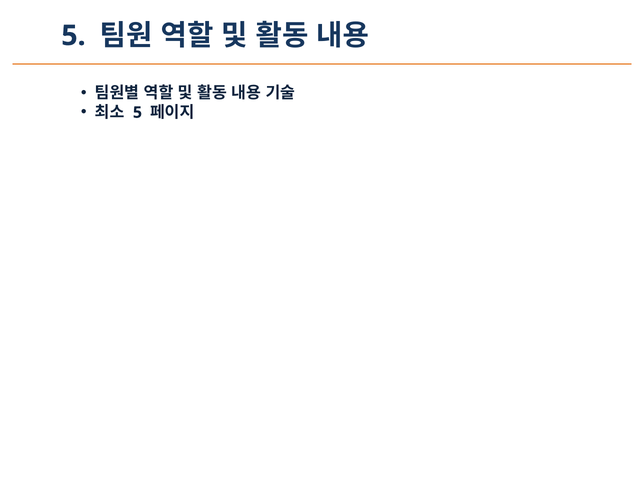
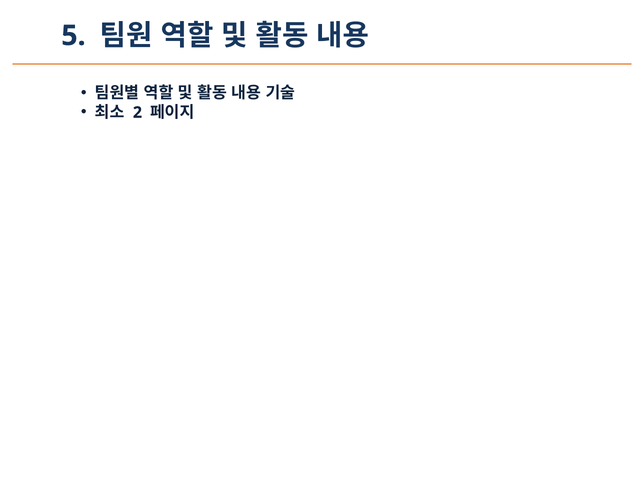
5 at (137, 112): 5 -> 2
